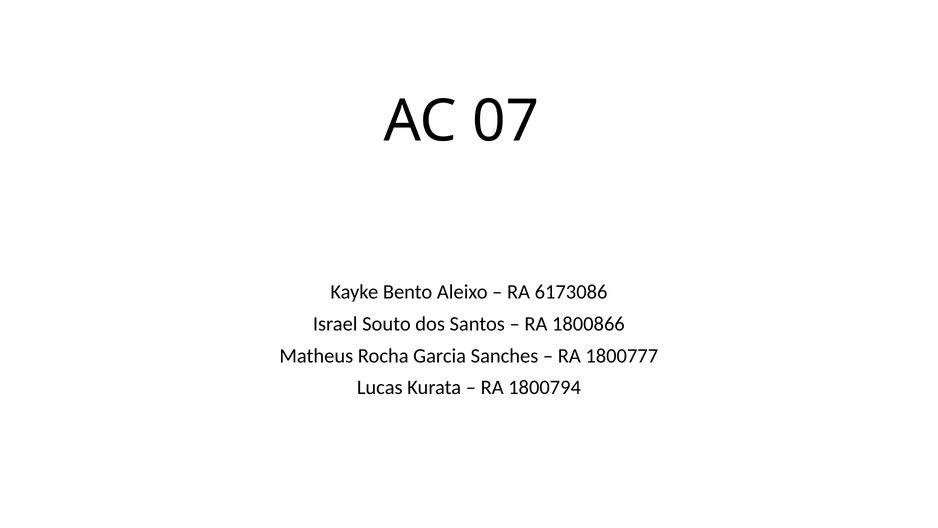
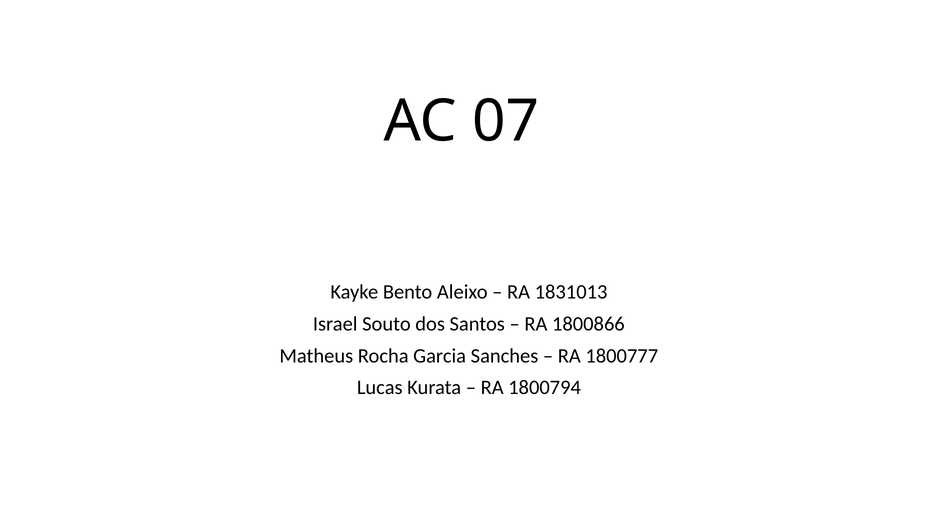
6173086: 6173086 -> 1831013
